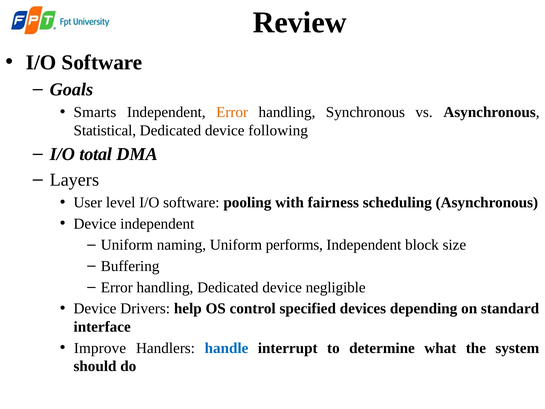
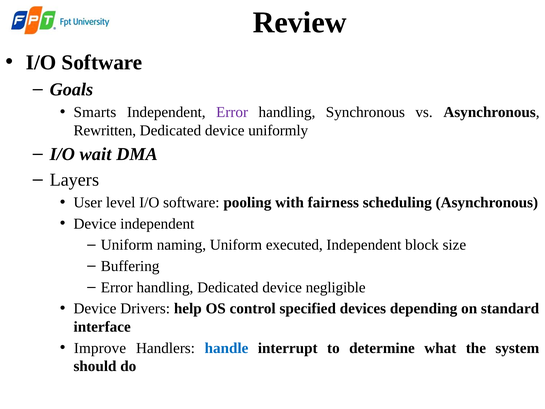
Error at (232, 112) colour: orange -> purple
Statistical: Statistical -> Rewritten
following: following -> uniformly
total: total -> wait
performs: performs -> executed
